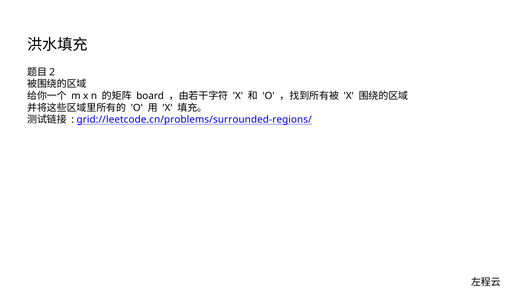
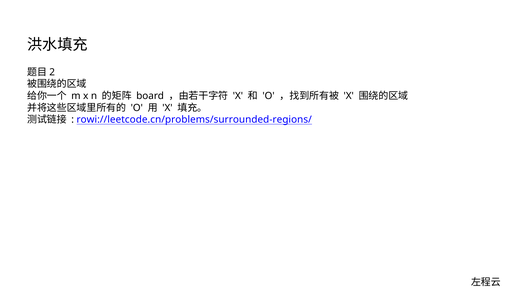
grid://leetcode.cn/problems/surrounded-regions/: grid://leetcode.cn/problems/surrounded-regions/ -> rowi://leetcode.cn/problems/surrounded-regions/
